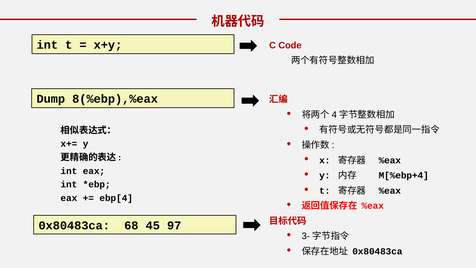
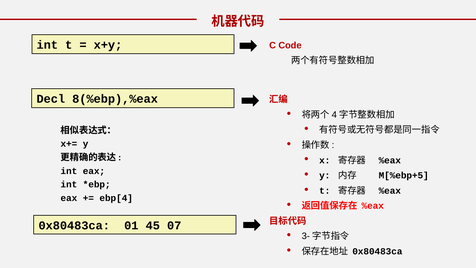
Dump: Dump -> Decl
M[%ebp+4: M[%ebp+4 -> M[%ebp+5
68: 68 -> 01
97: 97 -> 07
